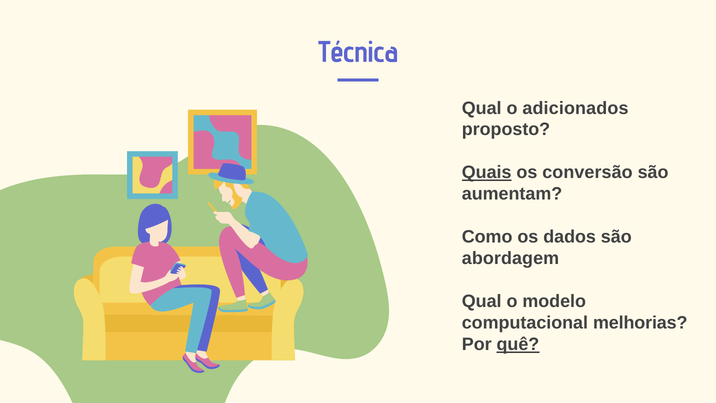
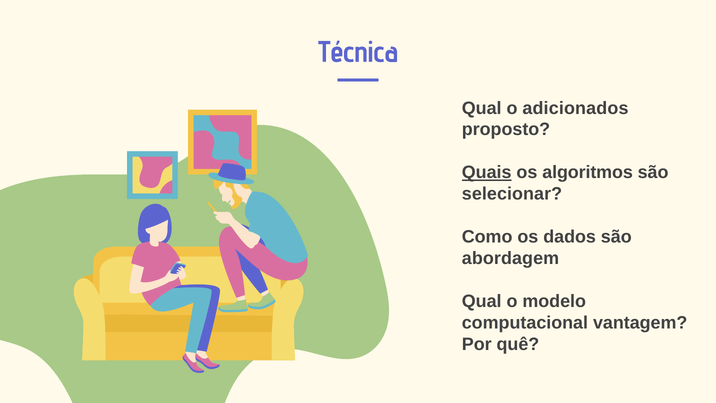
conversão: conversão -> algoritmos
aumentam: aumentam -> selecionar
melhorias: melhorias -> vantagem
quê underline: present -> none
